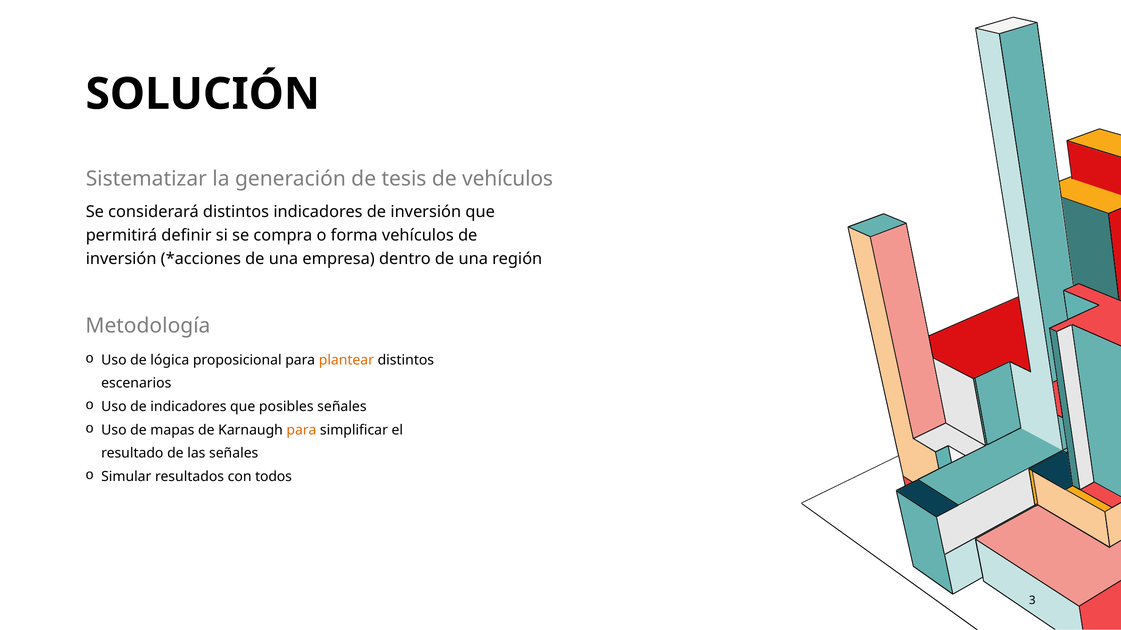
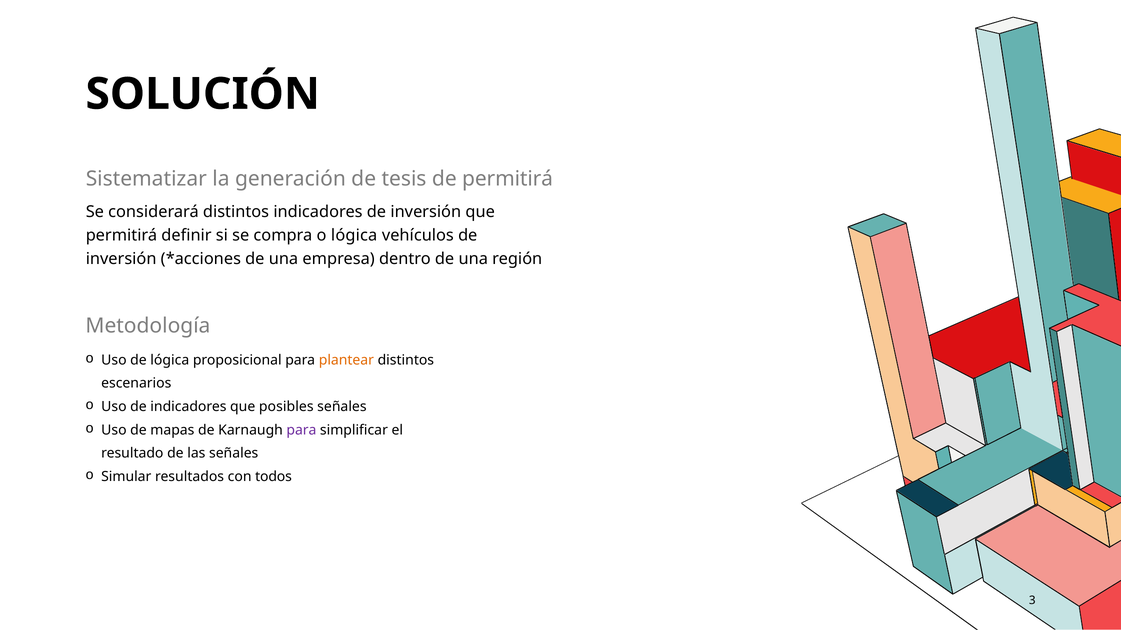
de vehículos: vehículos -> permitirá
o forma: forma -> lógica
para at (301, 430) colour: orange -> purple
